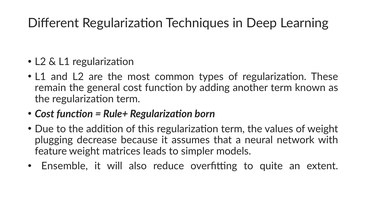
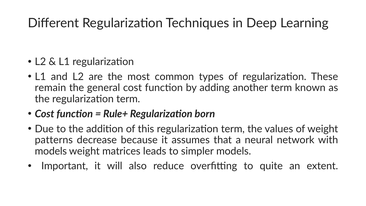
plugging: plugging -> patterns
feature at (51, 151): feature -> models
Ensemble: Ensemble -> Important
